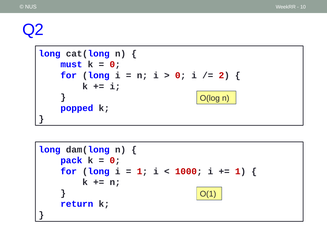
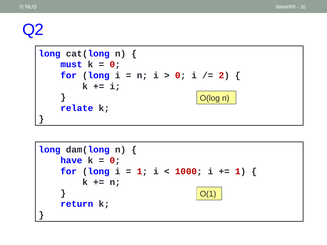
popped: popped -> relate
pack: pack -> have
